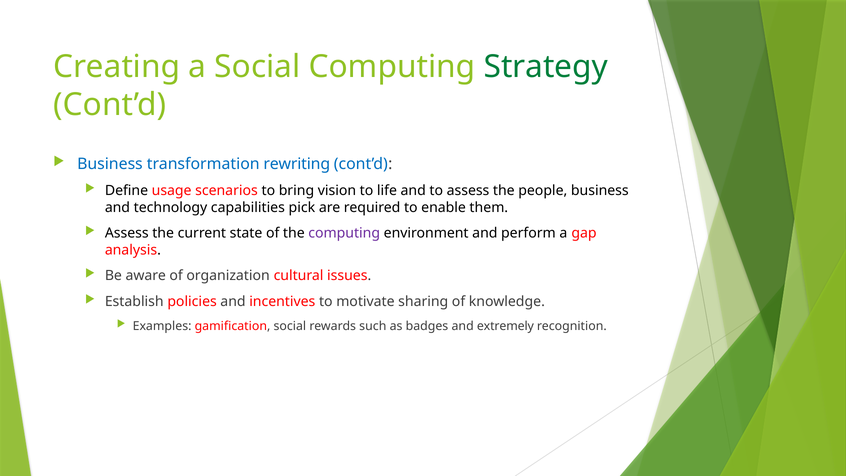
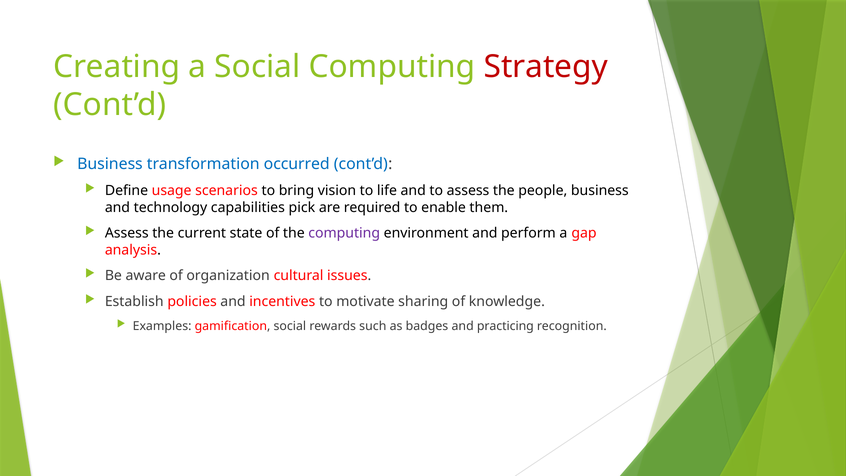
Strategy colour: green -> red
rewriting: rewriting -> occurred
extremely: extremely -> practicing
